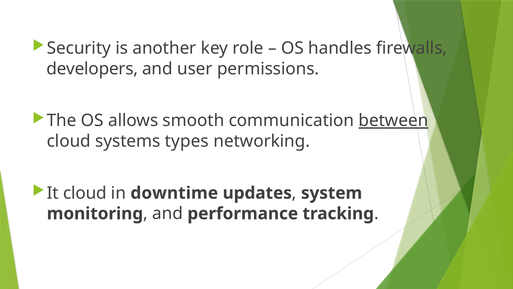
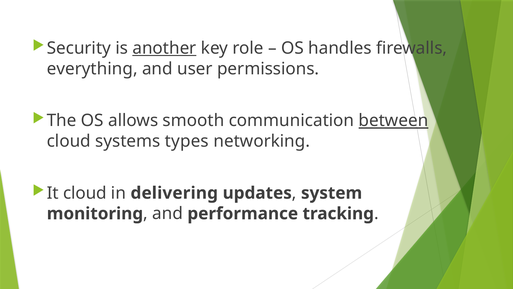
another underline: none -> present
developers: developers -> everything
downtime: downtime -> delivering
